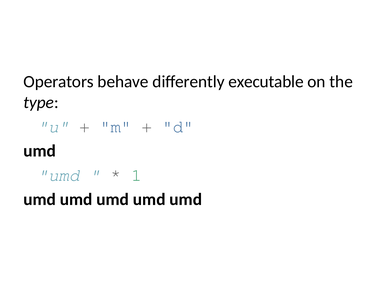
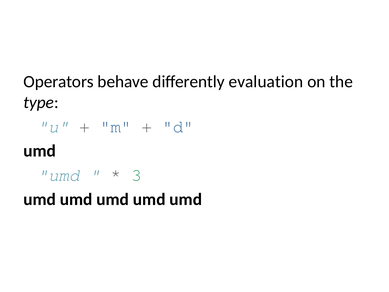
executable: executable -> evaluation
1: 1 -> 3
